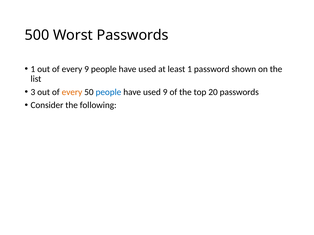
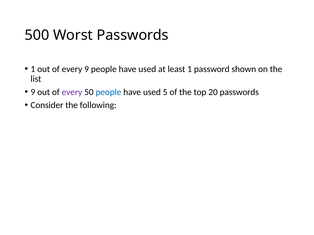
3 at (33, 92): 3 -> 9
every at (72, 92) colour: orange -> purple
used 9: 9 -> 5
